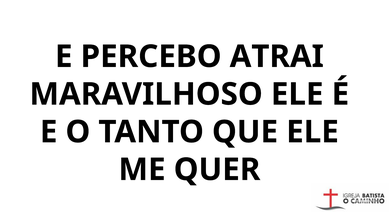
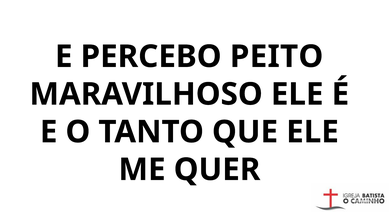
ATRAI: ATRAI -> PEITO
